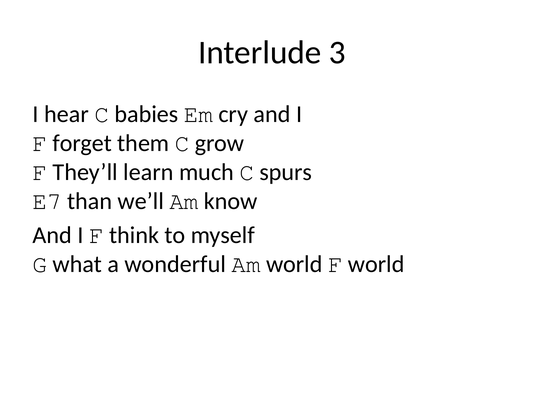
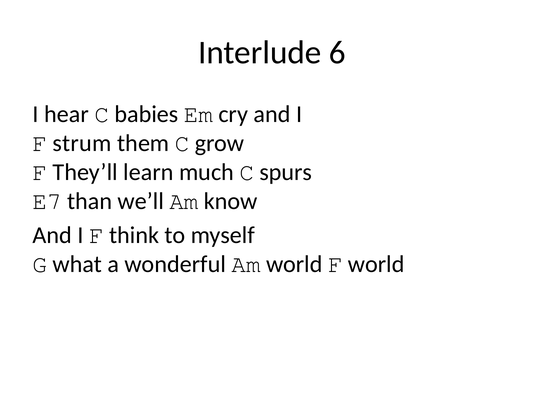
3: 3 -> 6
forget: forget -> strum
